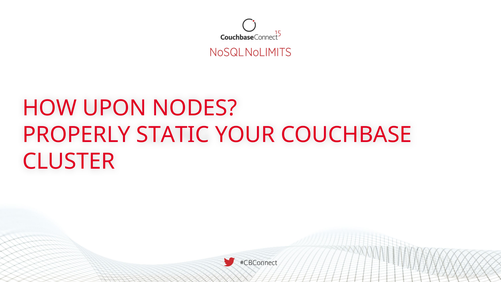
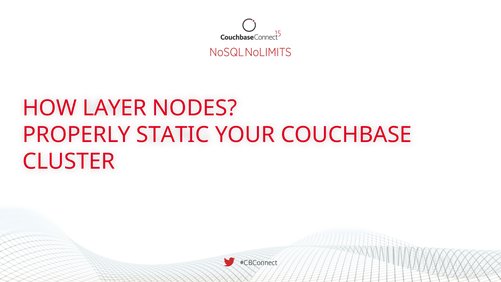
UPON: UPON -> LAYER
